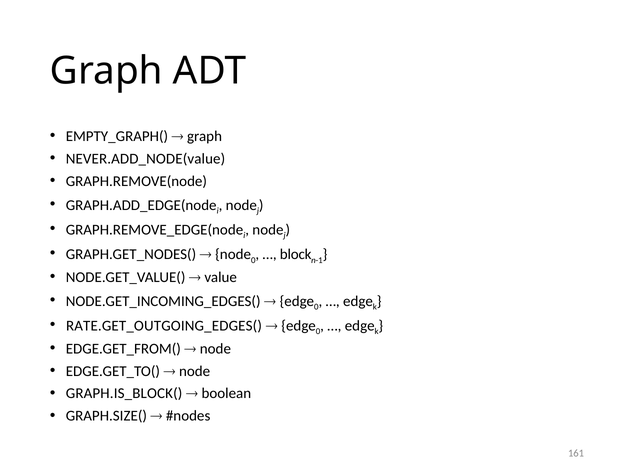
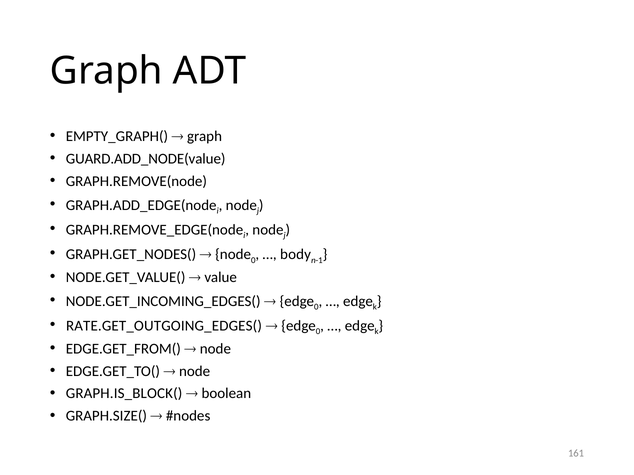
NEVER.ADD_NODE(value: NEVER.ADD_NODE(value -> GUARD.ADD_NODE(value
block: block -> body
